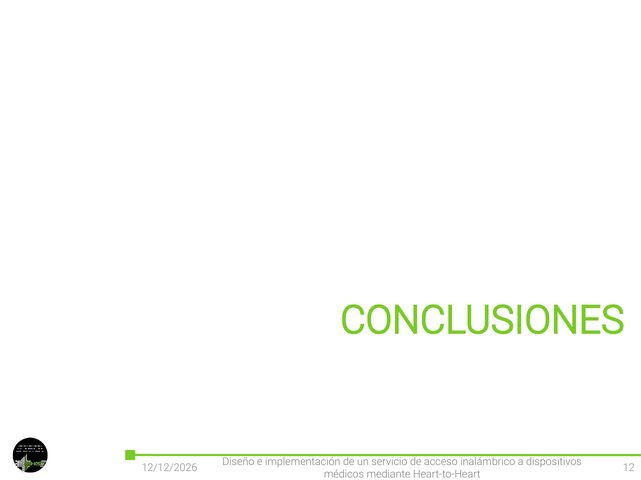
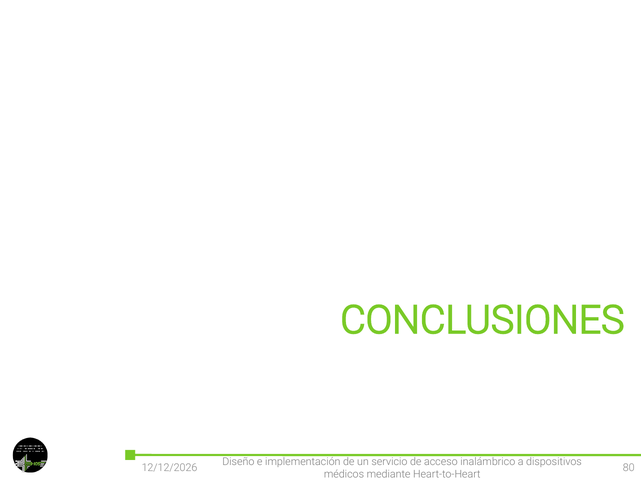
12: 12 -> 80
